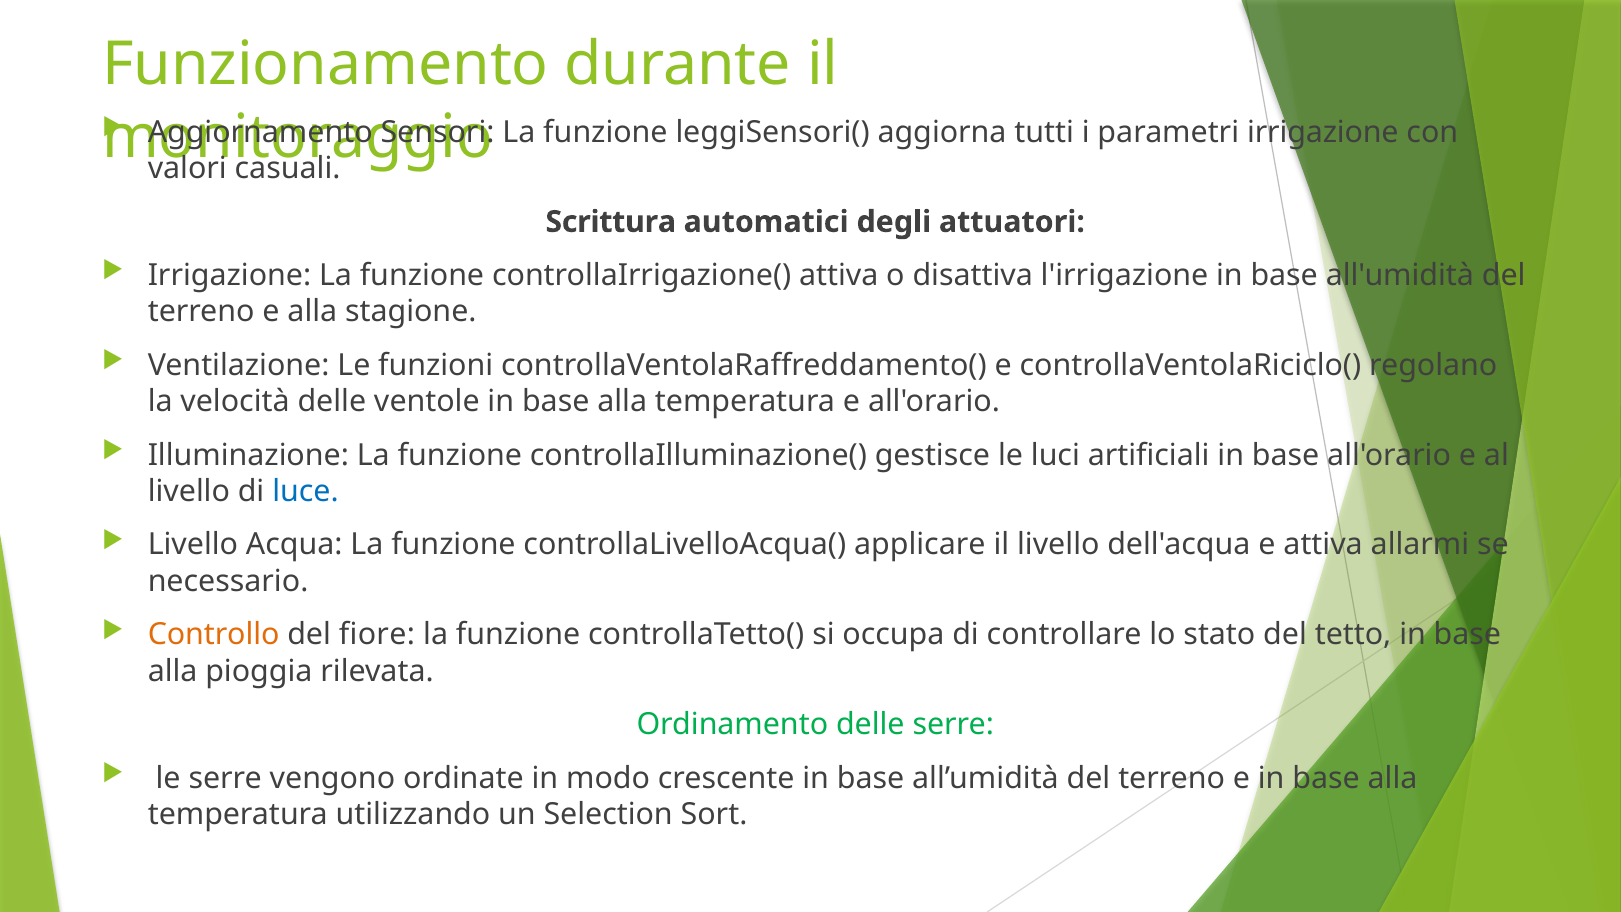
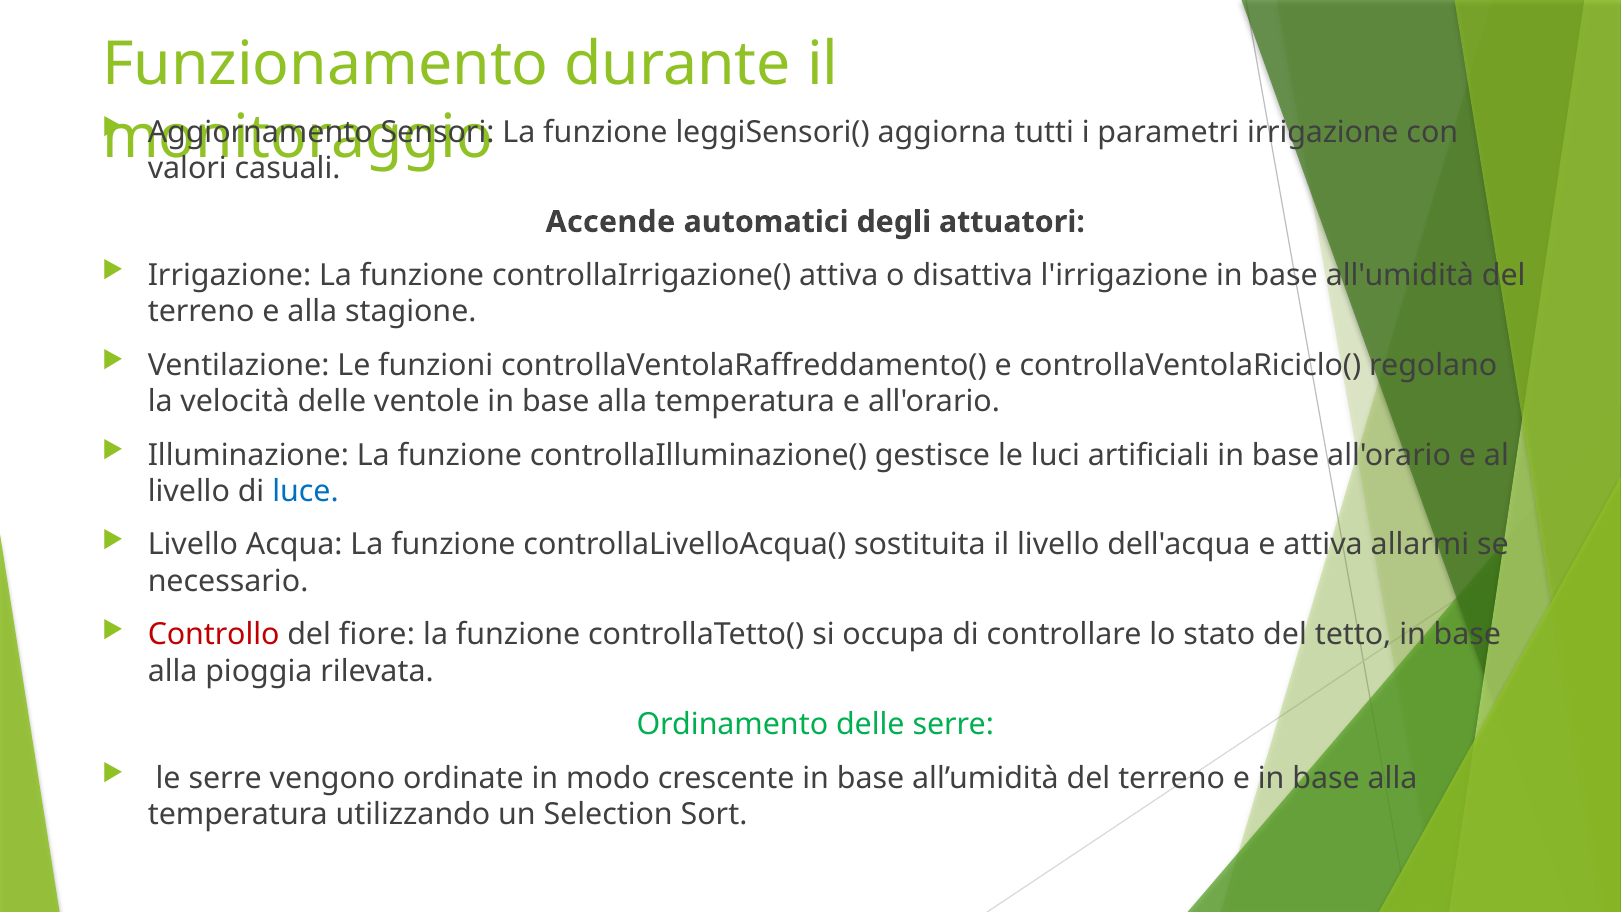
Scrittura: Scrittura -> Accende
applicare: applicare -> sostituita
Controllo colour: orange -> red
